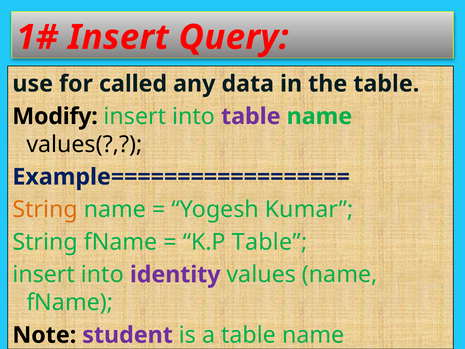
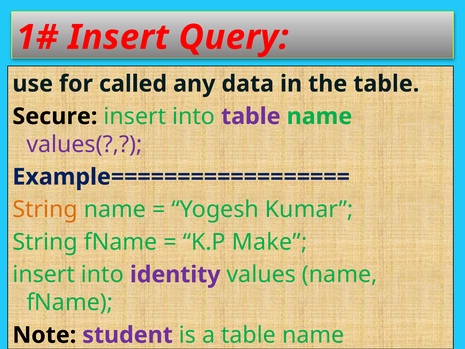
Modify: Modify -> Secure
values( colour: black -> purple
K.P Table: Table -> Make
